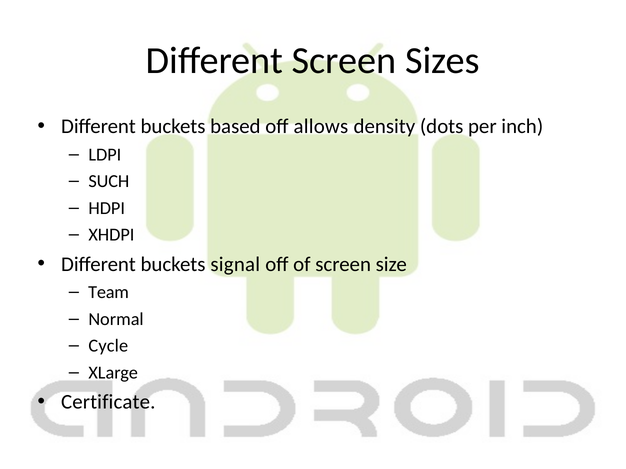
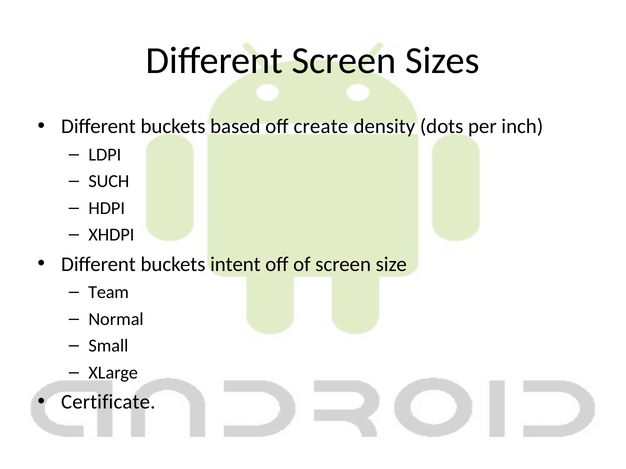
allows: allows -> create
signal: signal -> intent
Cycle: Cycle -> Small
